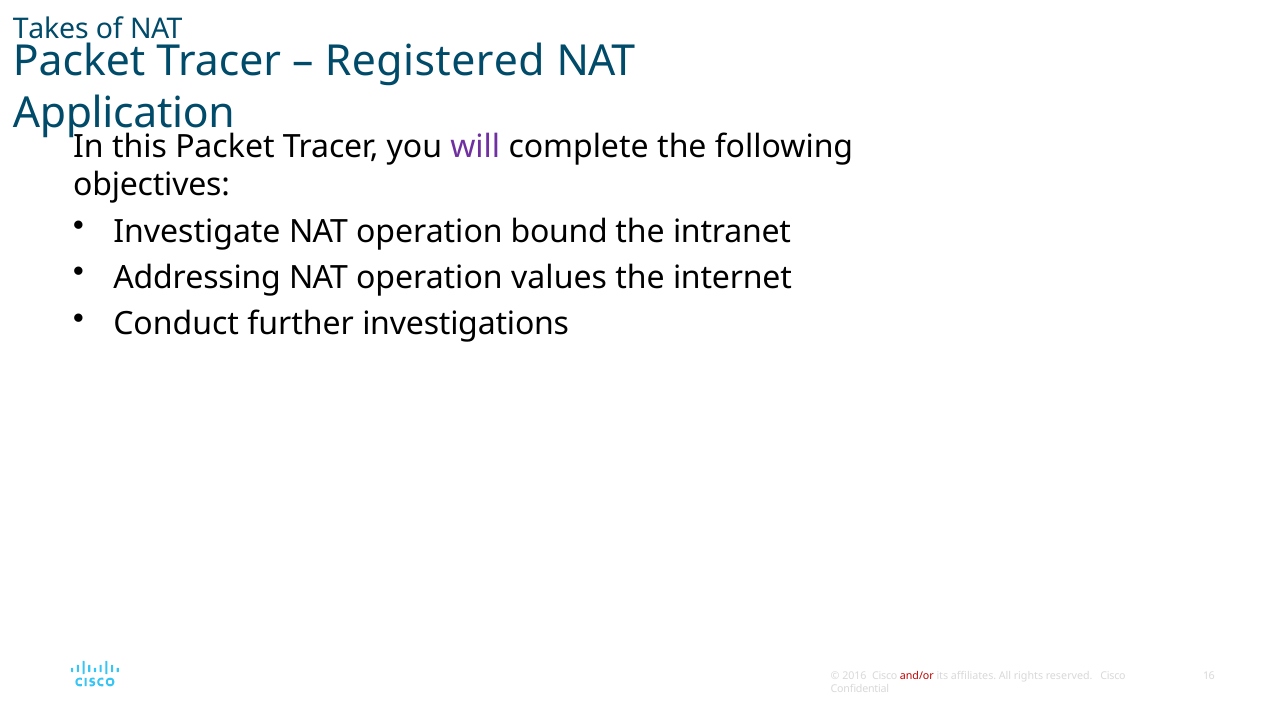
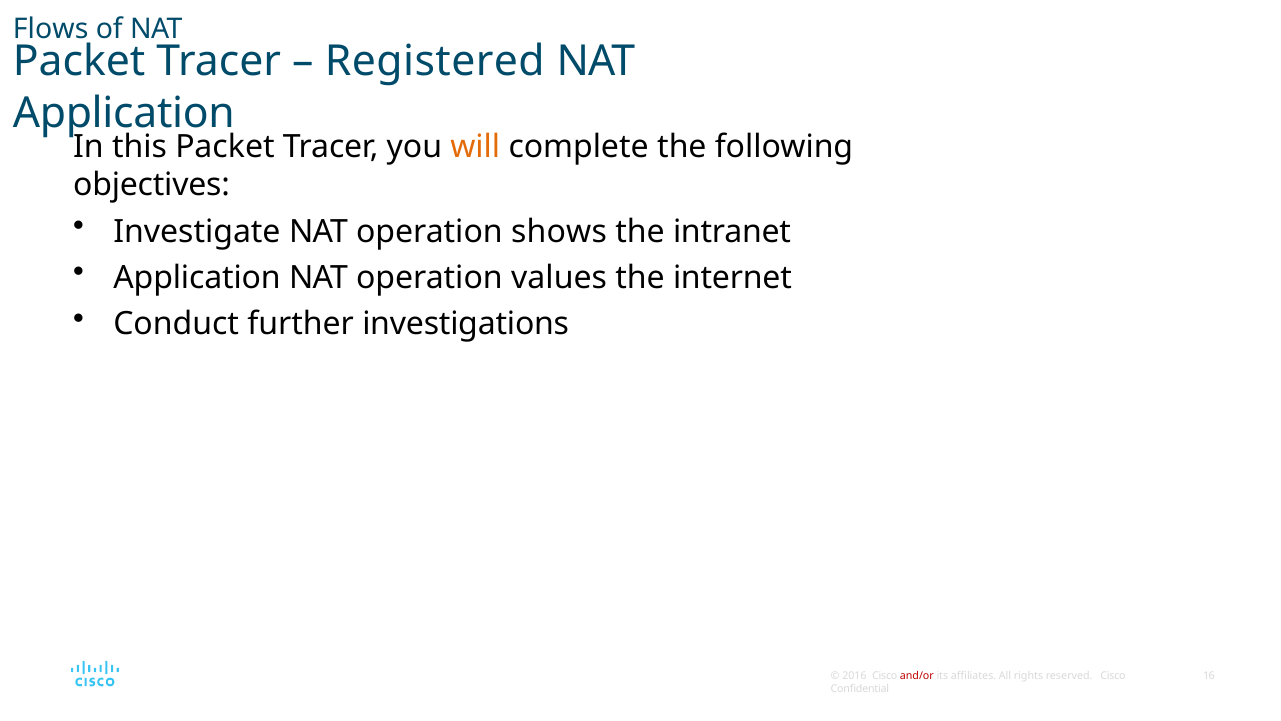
Takes: Takes -> Flows
will colour: purple -> orange
bound: bound -> shows
Addressing at (197, 278): Addressing -> Application
